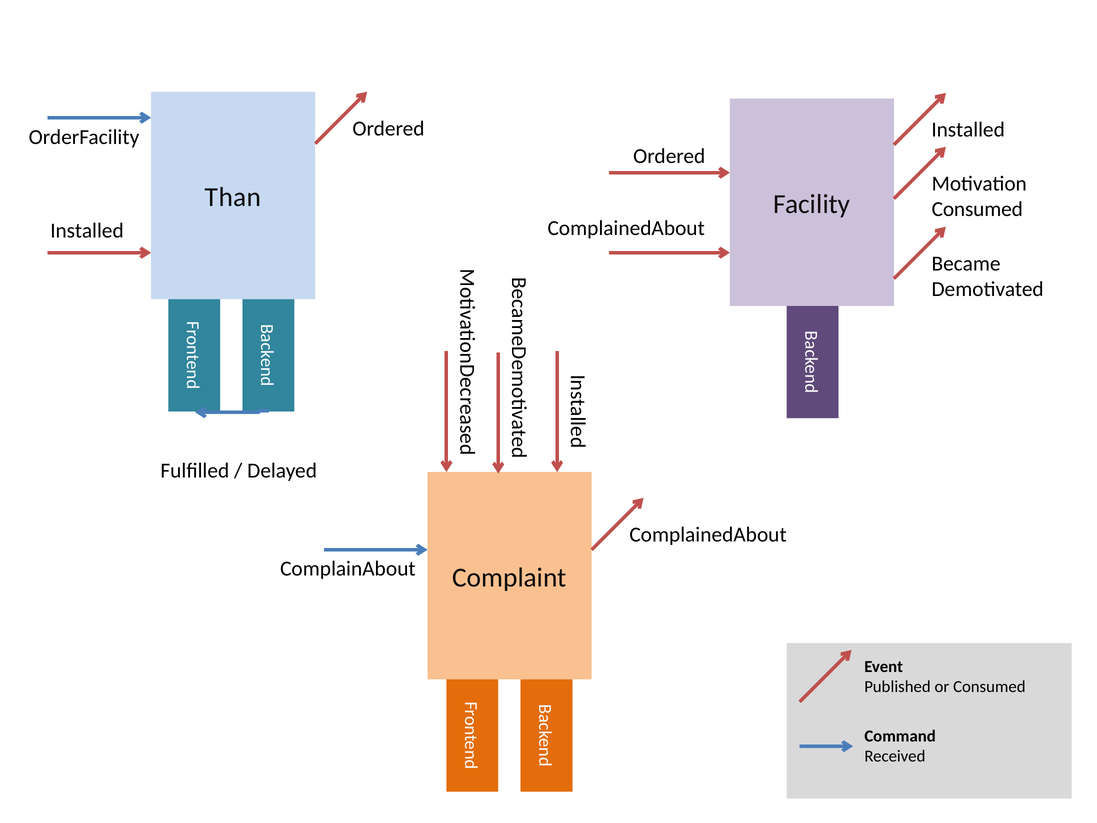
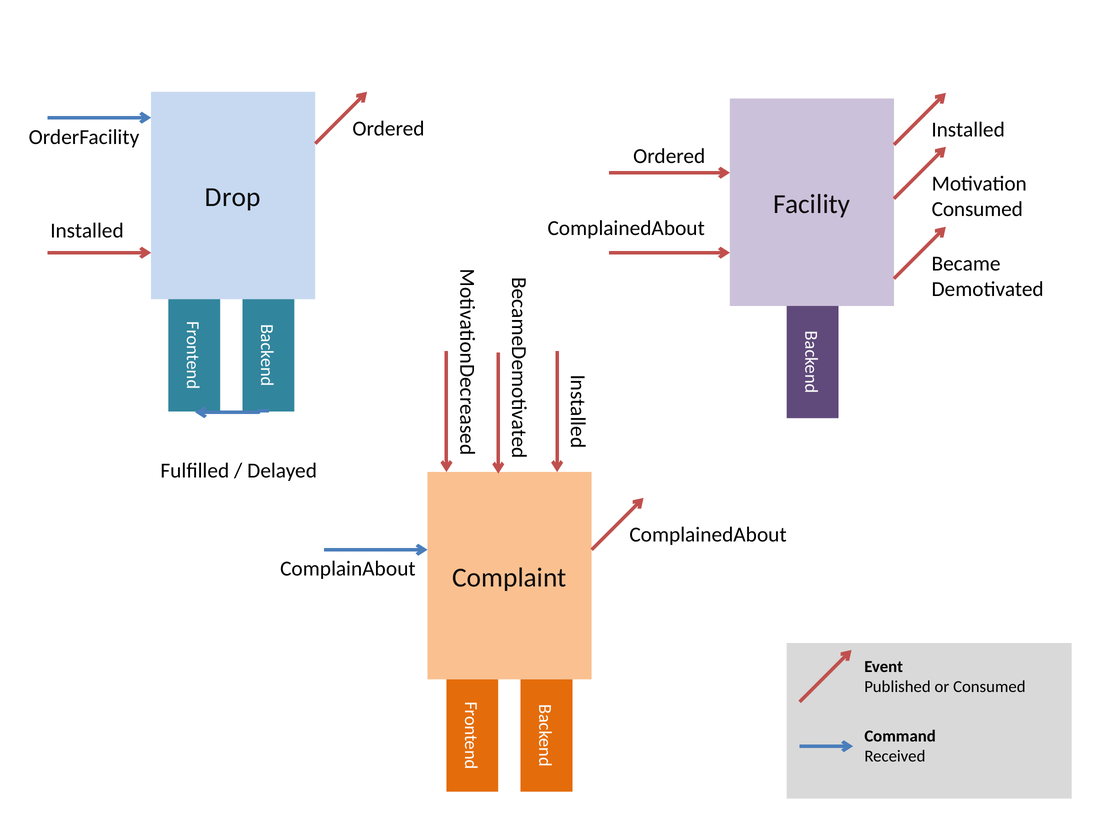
Than: Than -> Drop
